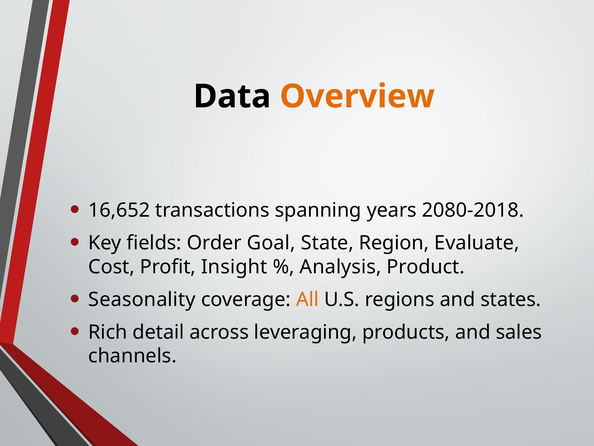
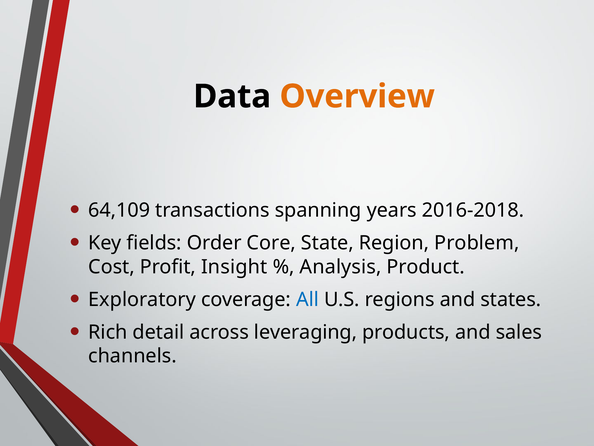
16,652: 16,652 -> 64,109
2080-2018: 2080-2018 -> 2016-2018
Goal: Goal -> Core
Evaluate: Evaluate -> Problem
Seasonality: Seasonality -> Exploratory
All colour: orange -> blue
